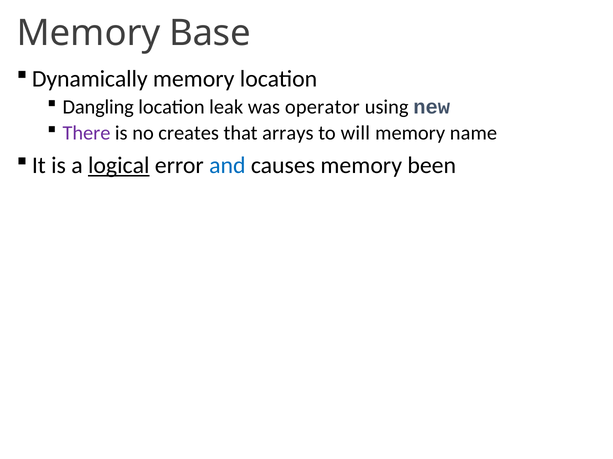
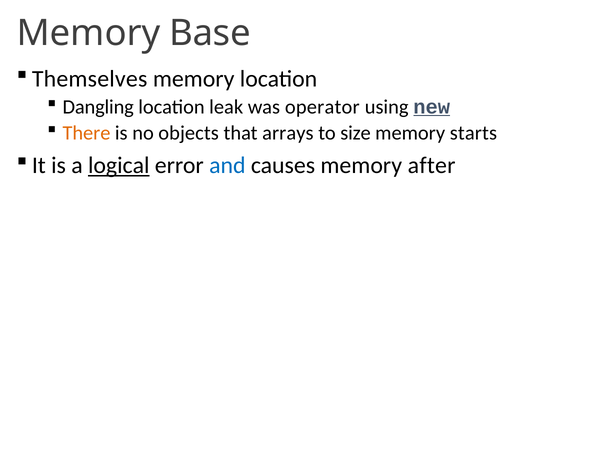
Dynamically: Dynamically -> Themselves
new underline: none -> present
There colour: purple -> orange
creates: creates -> objects
will: will -> size
name: name -> starts
been: been -> after
